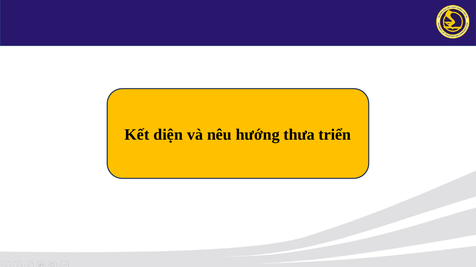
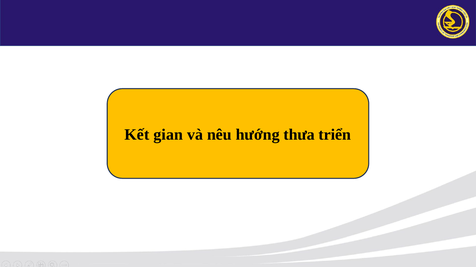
diện: diện -> gian
